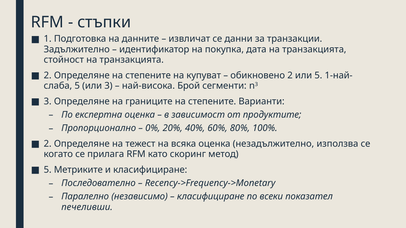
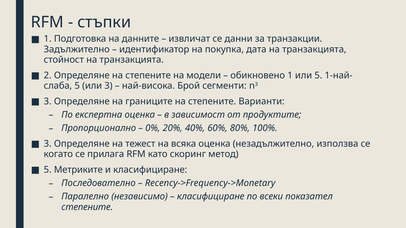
купуват: купуват -> модели
обикновено 2: 2 -> 1
2 at (48, 144): 2 -> 3
печеливши at (87, 207): печеливши -> степените
